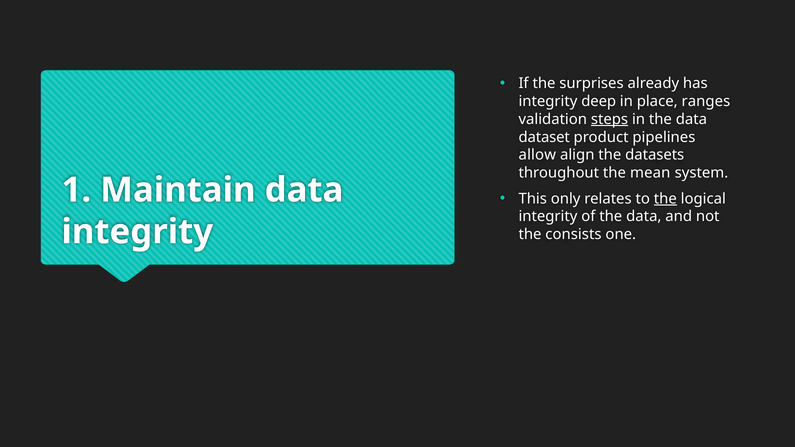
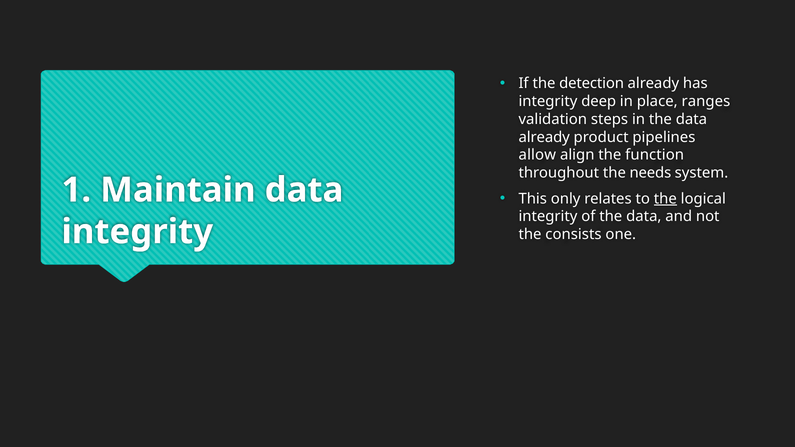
surprises: surprises -> detection
steps underline: present -> none
dataset at (544, 137): dataset -> already
datasets: datasets -> function
mean: mean -> needs
